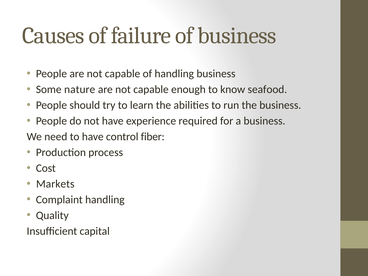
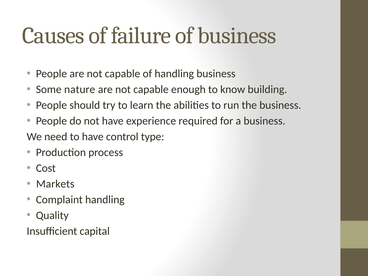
seafood: seafood -> building
fiber: fiber -> type
